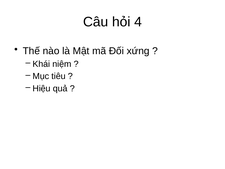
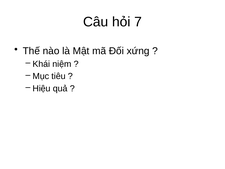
4: 4 -> 7
